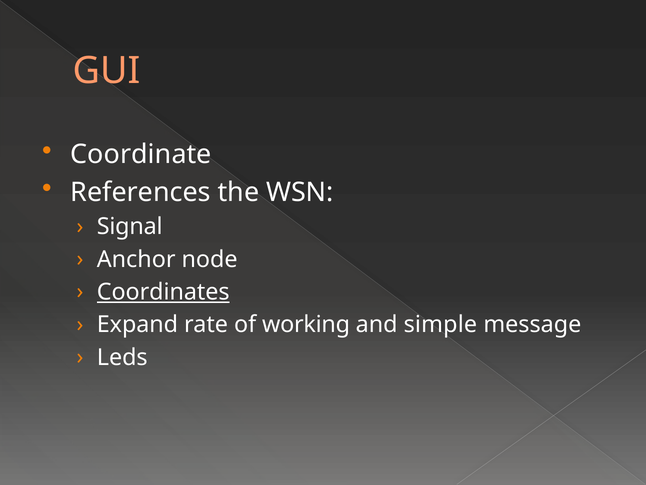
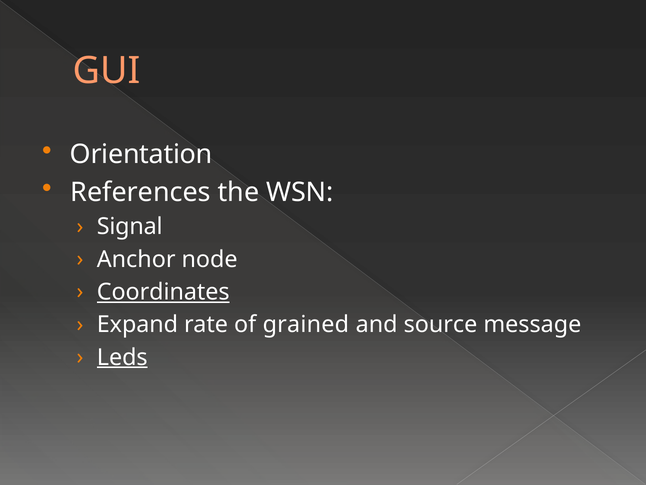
Coordinate: Coordinate -> Orientation
working: working -> grained
simple: simple -> source
Leds underline: none -> present
